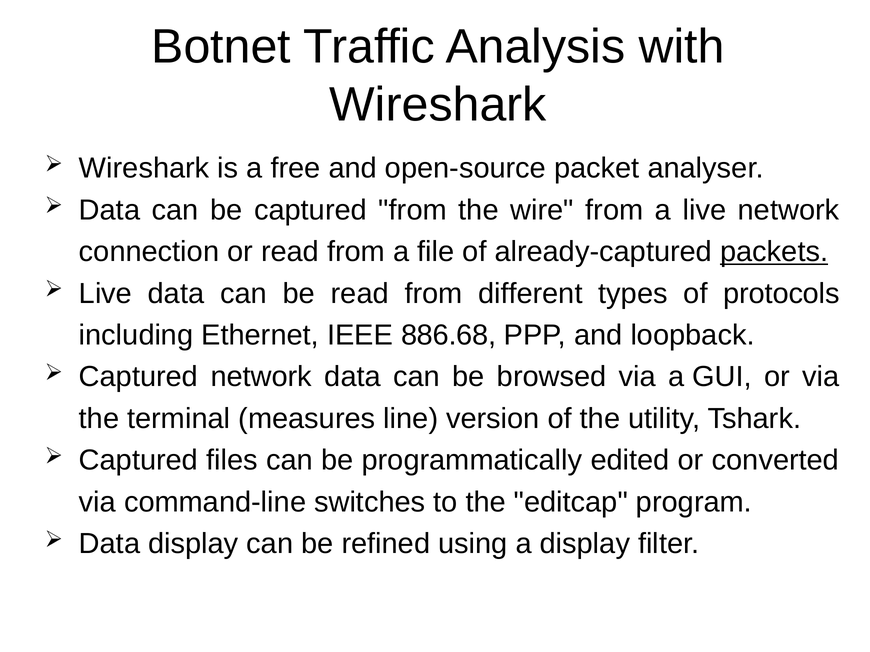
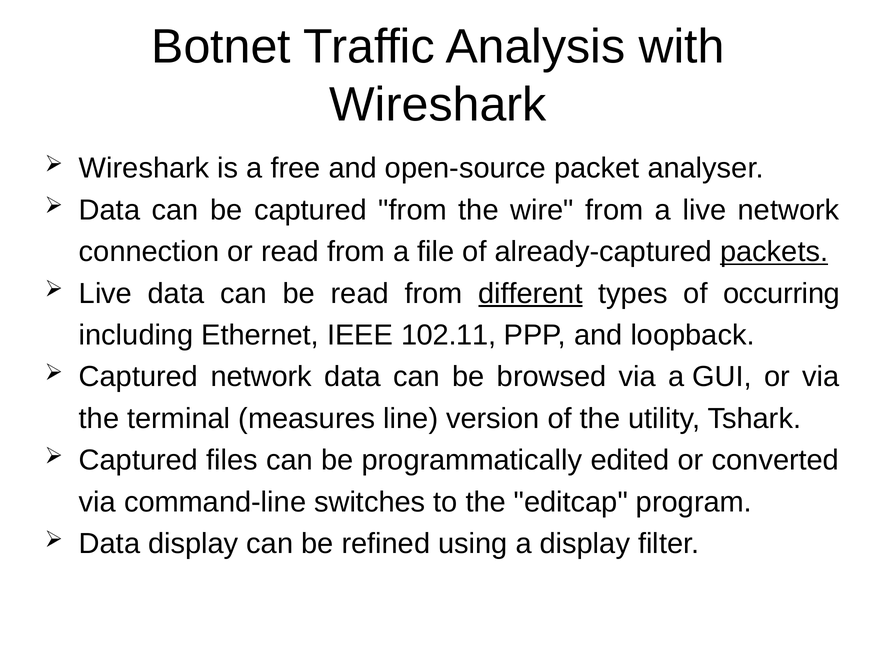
different underline: none -> present
protocols: protocols -> occurring
886.68: 886.68 -> 102.11
